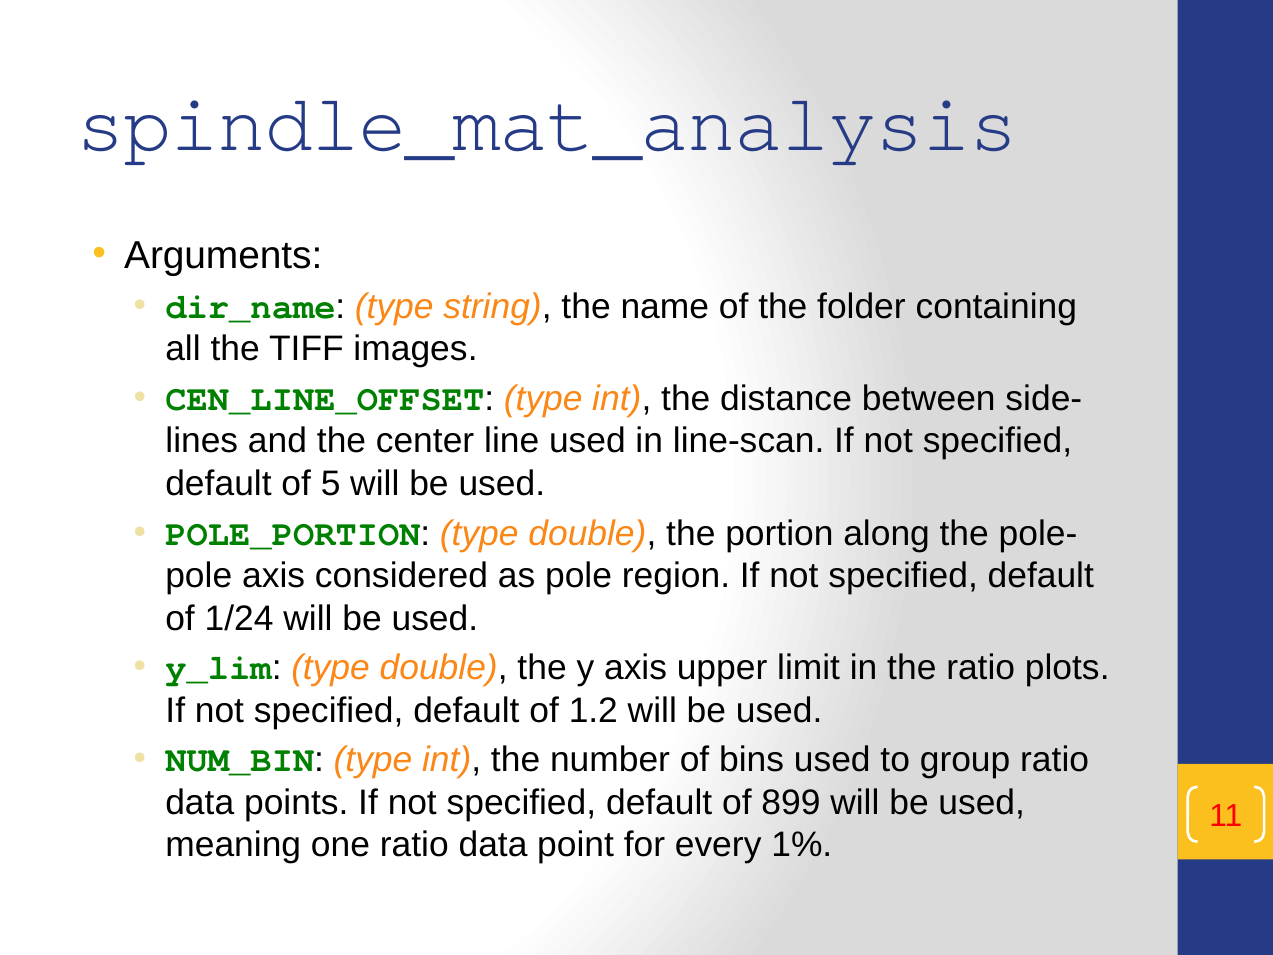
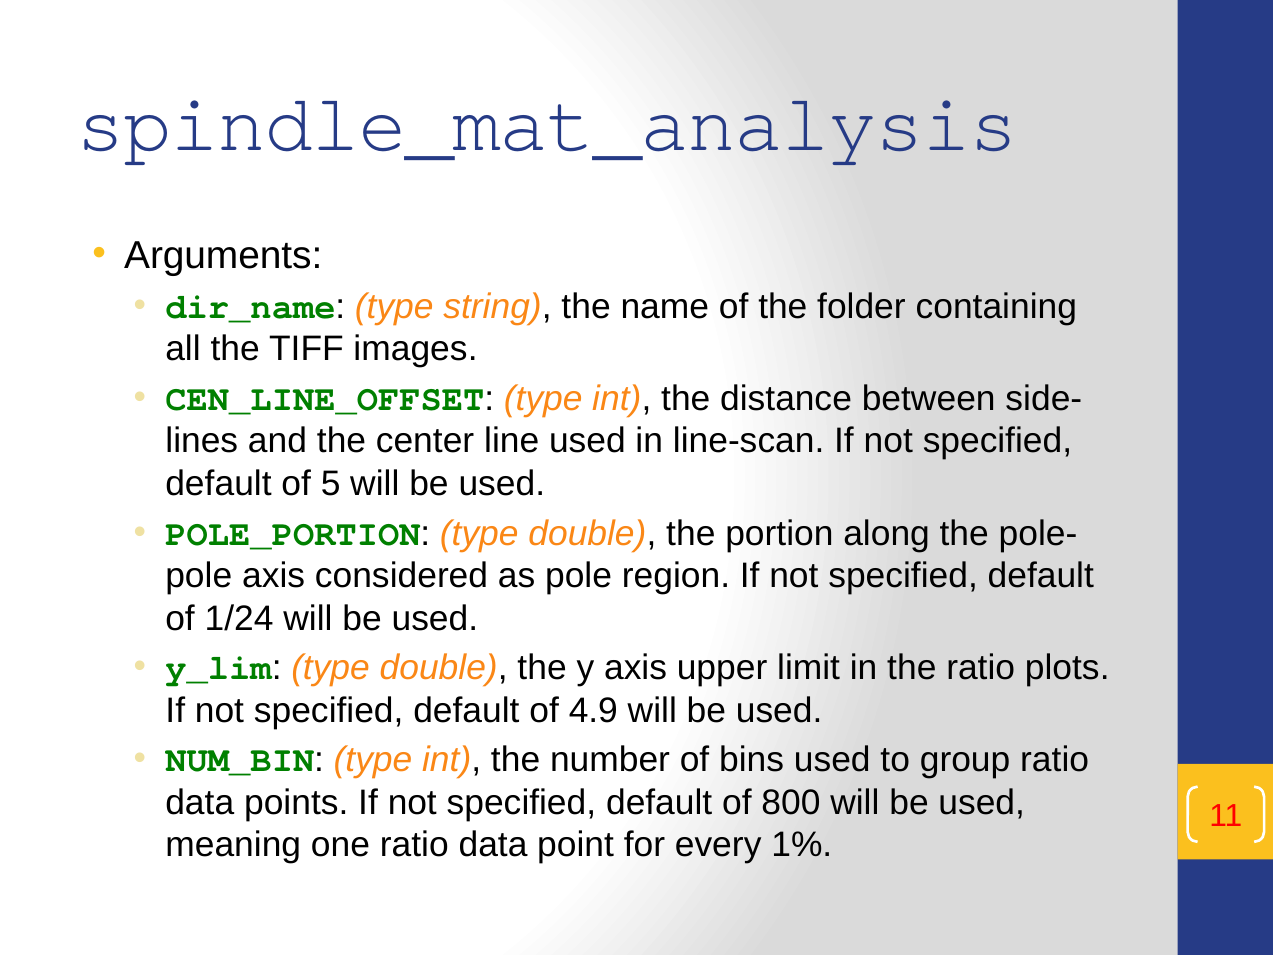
1.2: 1.2 -> 4.9
899: 899 -> 800
